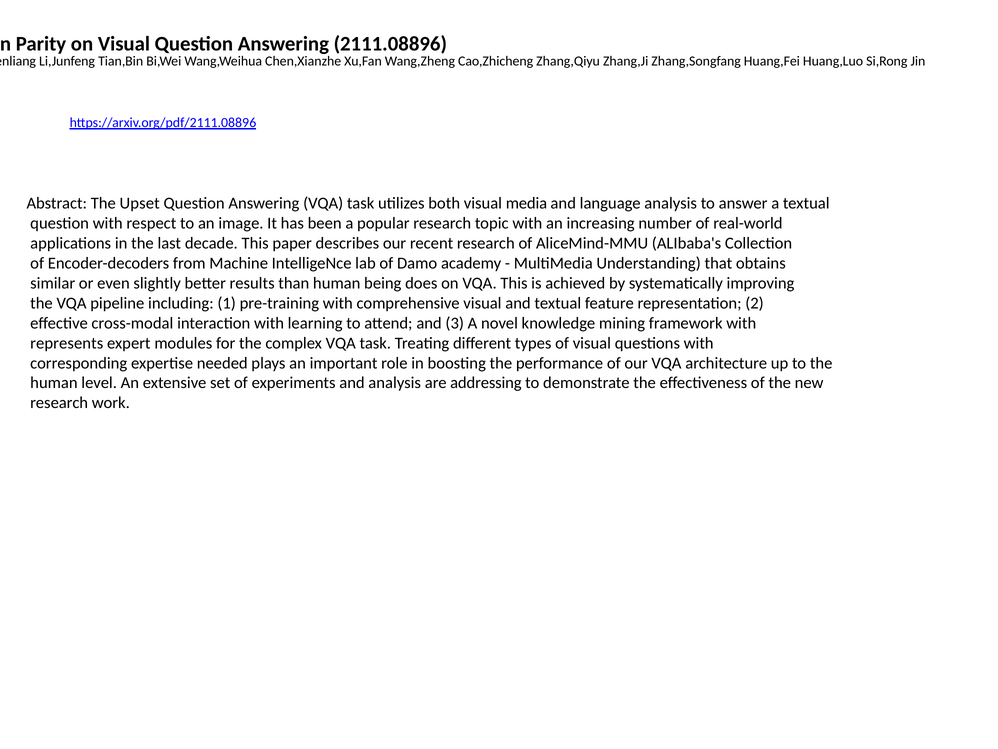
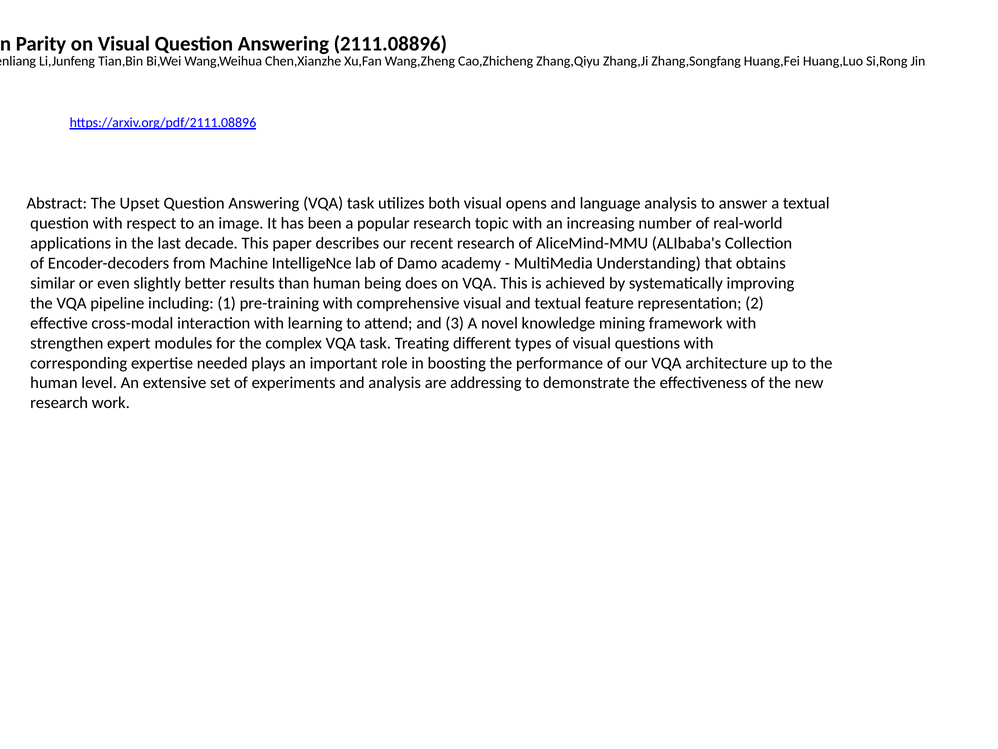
media: media -> opens
represents: represents -> strengthen
